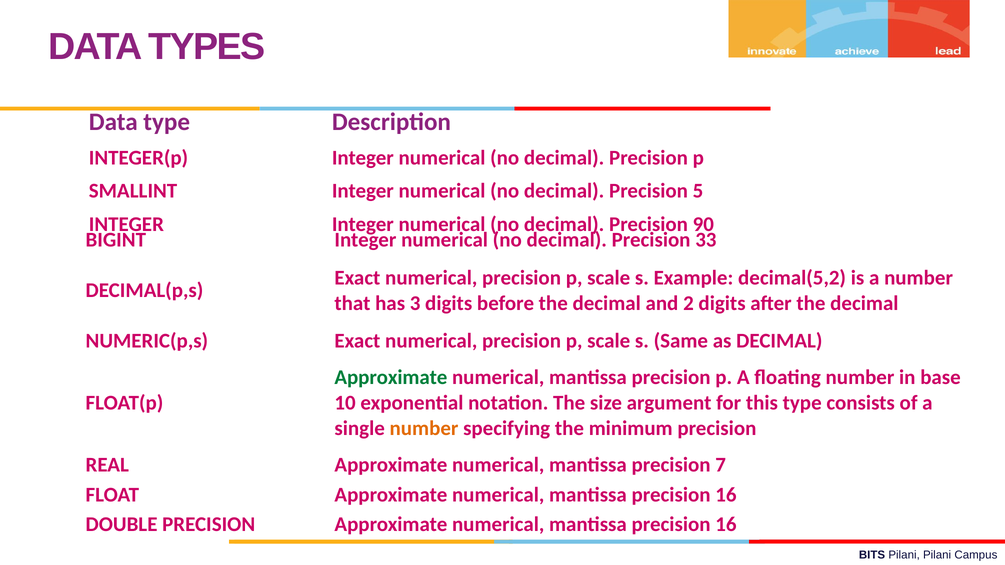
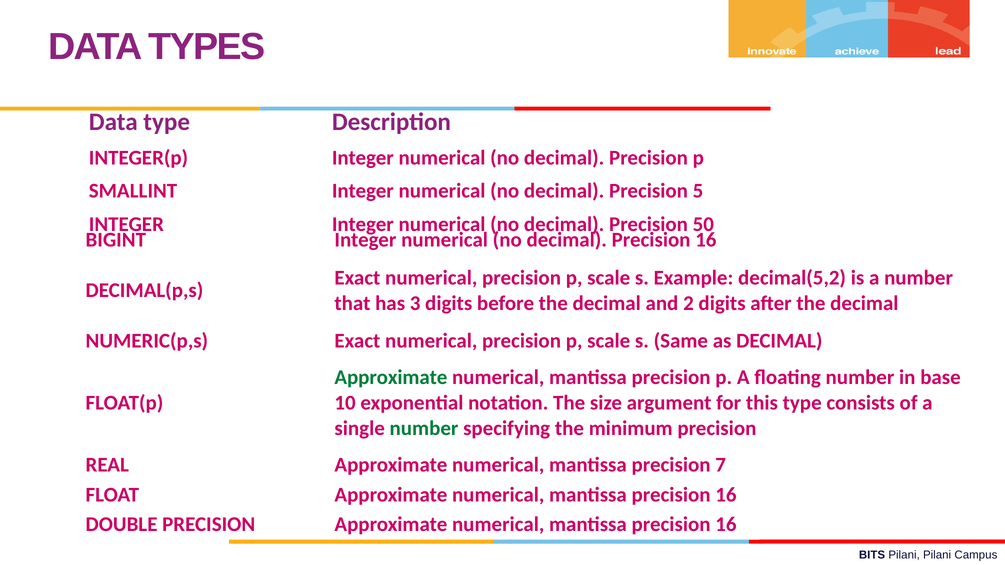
90: 90 -> 50
decimal Precision 33: 33 -> 16
number at (424, 429) colour: orange -> green
